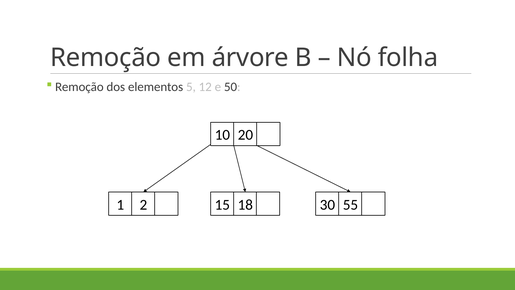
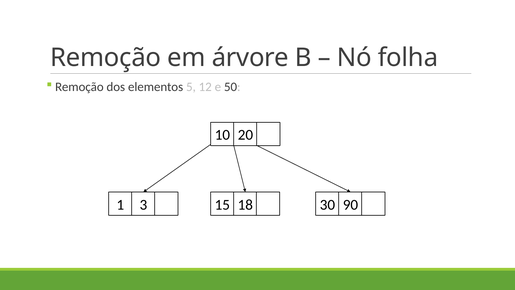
2: 2 -> 3
55: 55 -> 90
